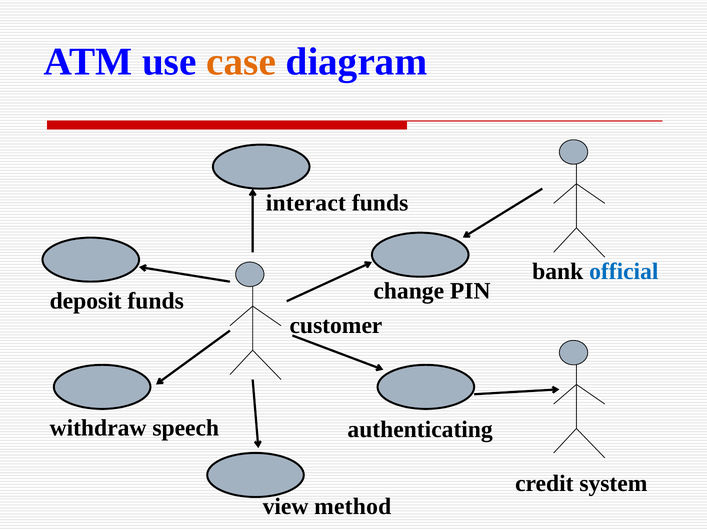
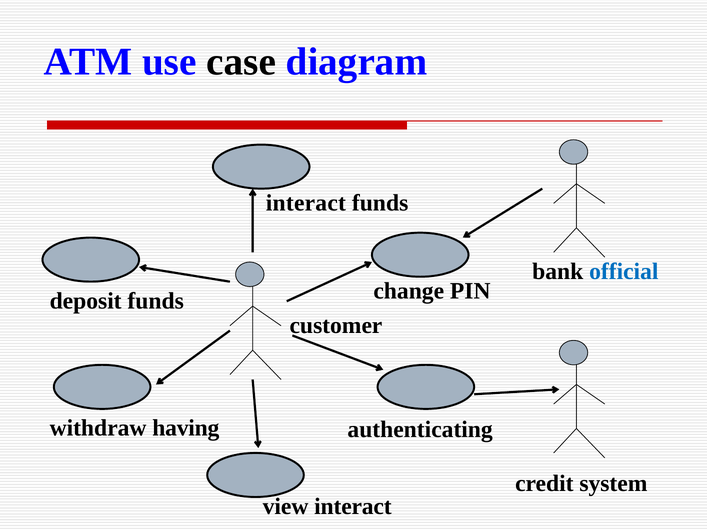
case colour: orange -> black
speech: speech -> having
view method: method -> interact
